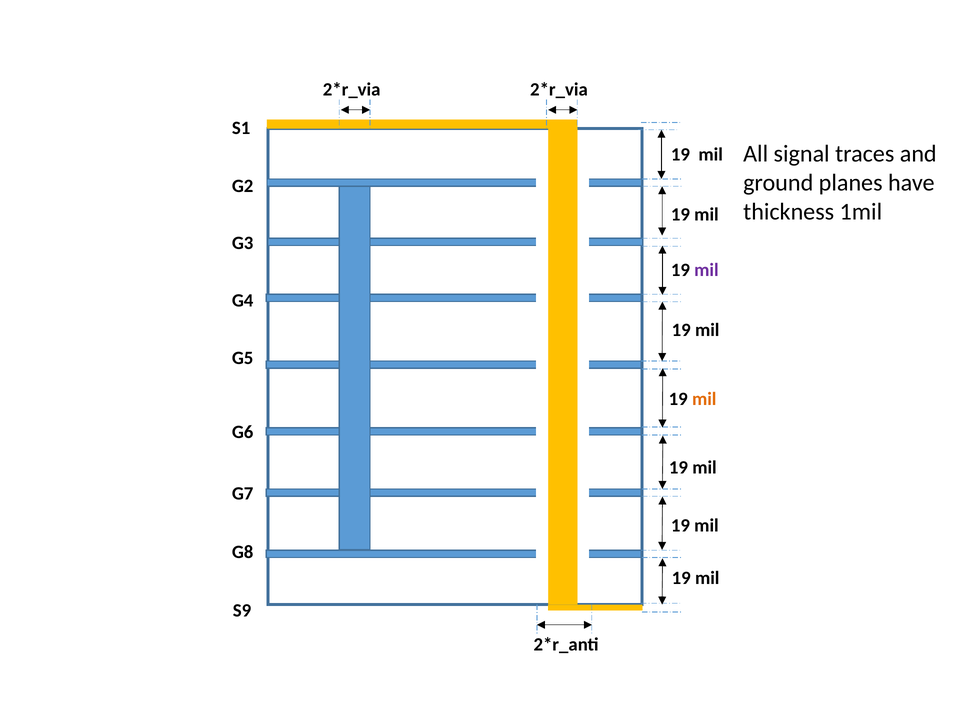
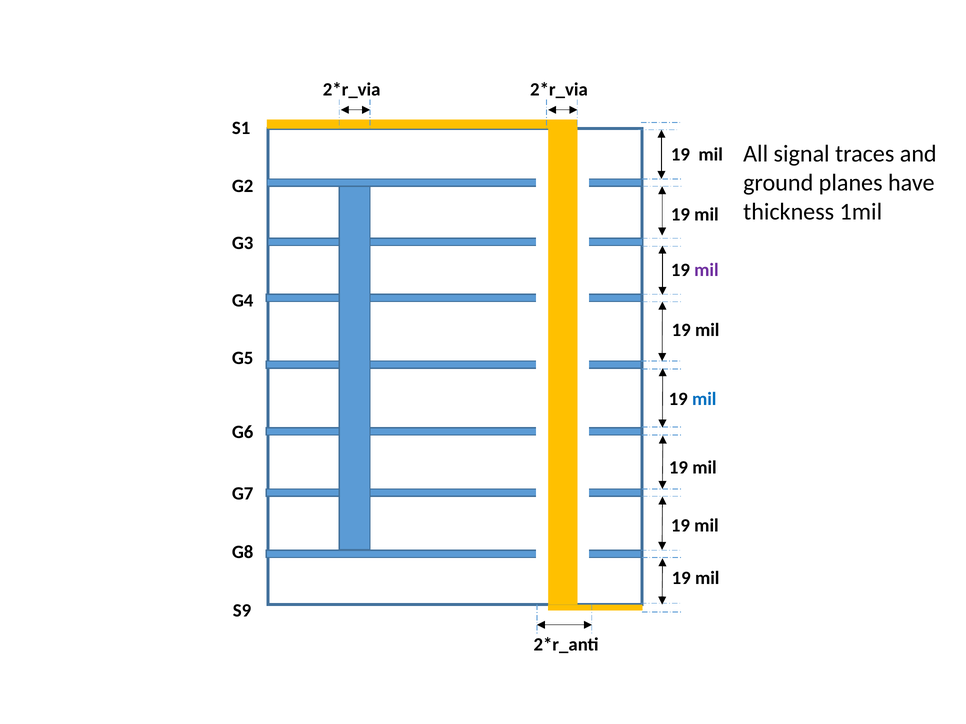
mil at (704, 399) colour: orange -> blue
